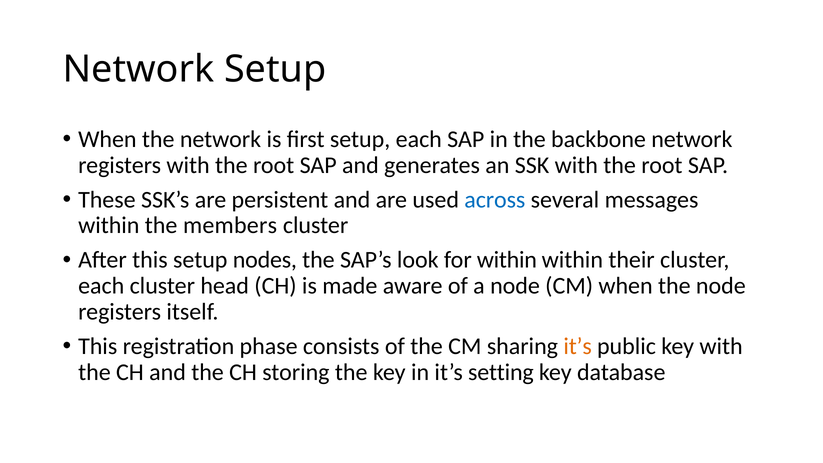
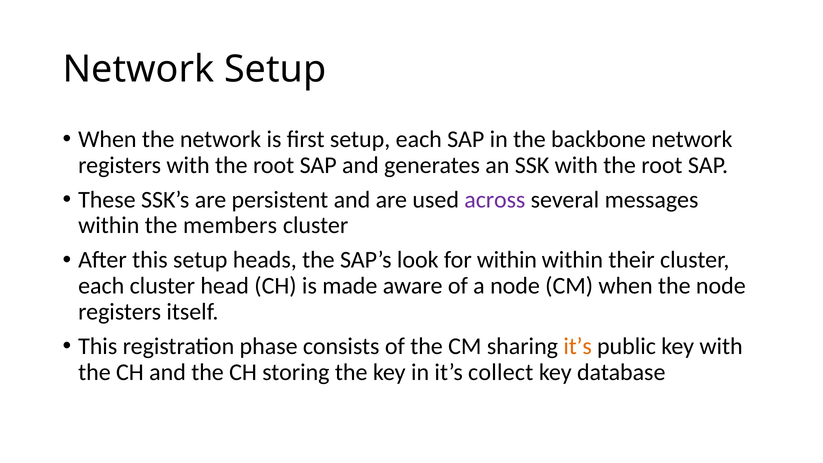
across colour: blue -> purple
nodes: nodes -> heads
setting: setting -> collect
